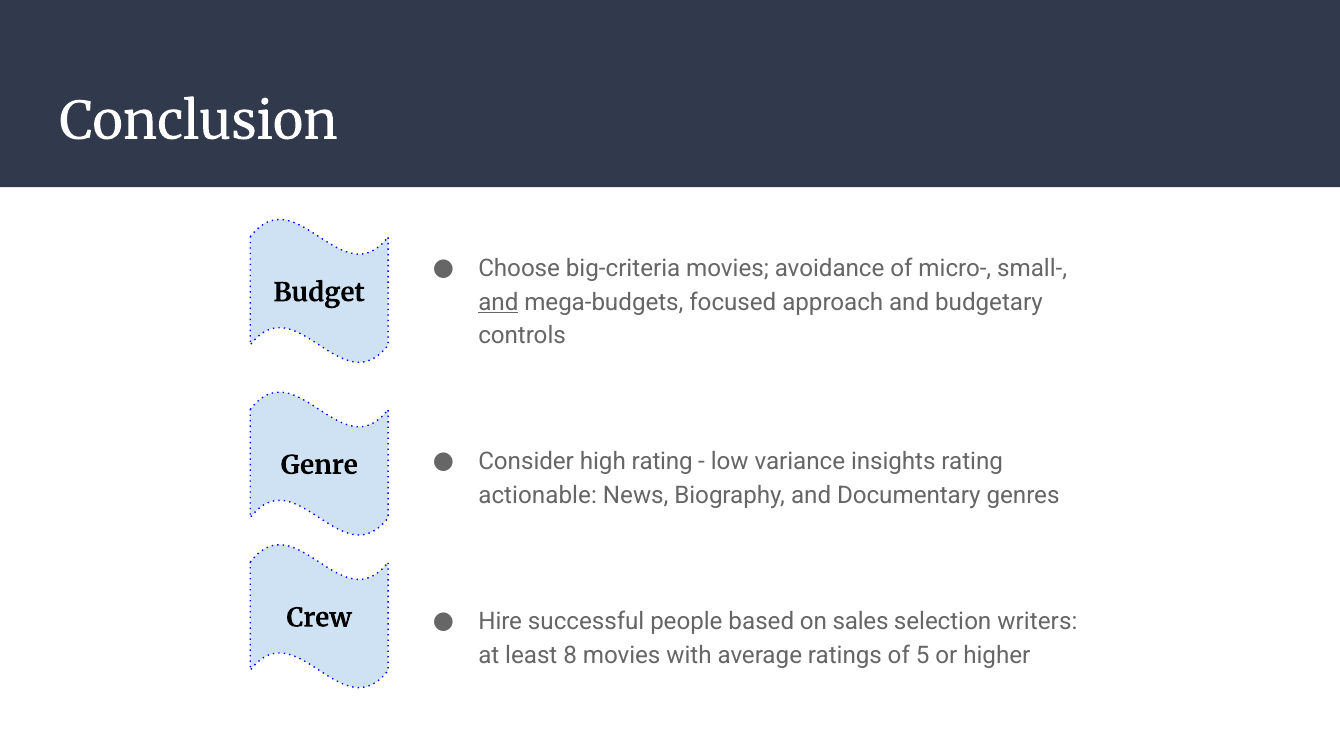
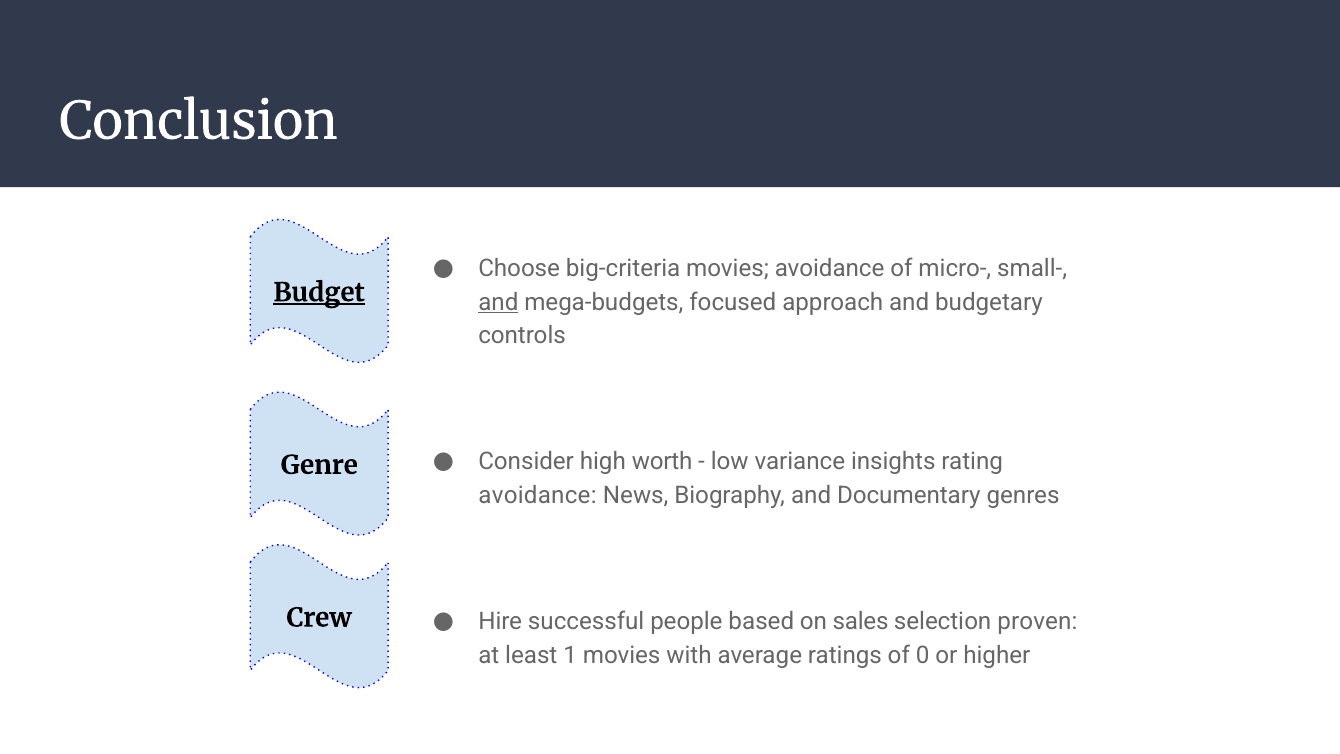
Budget underline: none -> present
high rating: rating -> worth
actionable at (538, 495): actionable -> avoidance
writers: writers -> proven
8: 8 -> 1
5: 5 -> 0
